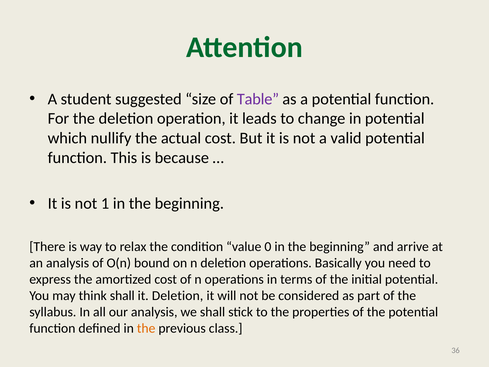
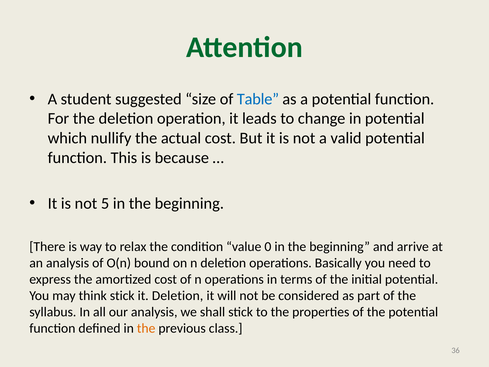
Table colour: purple -> blue
1: 1 -> 5
think shall: shall -> stick
